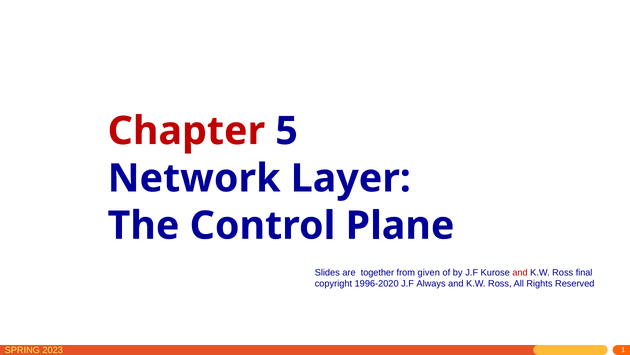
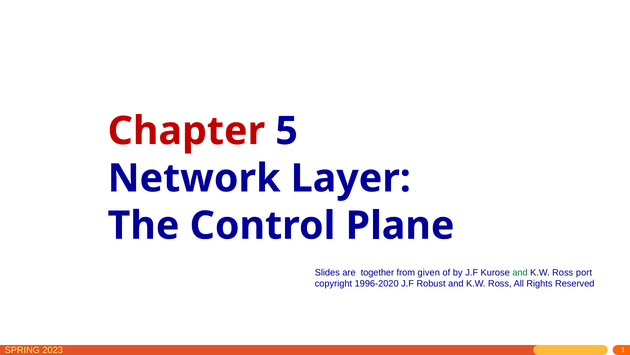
and at (520, 272) colour: red -> green
final: final -> port
Always: Always -> Robust
